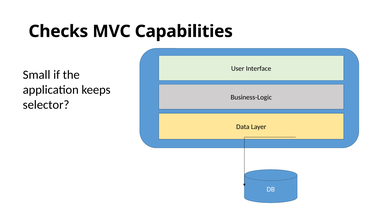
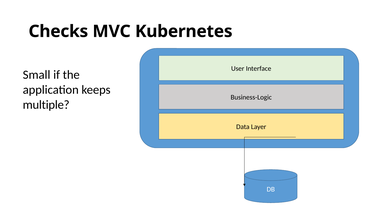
Capabilities: Capabilities -> Kubernetes
selector: selector -> multiple
